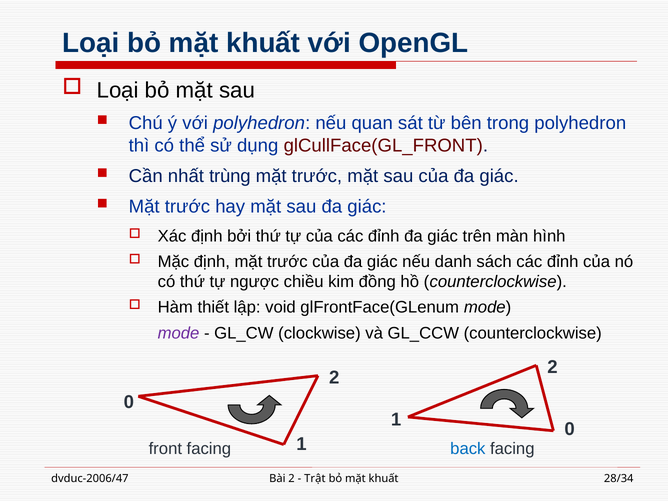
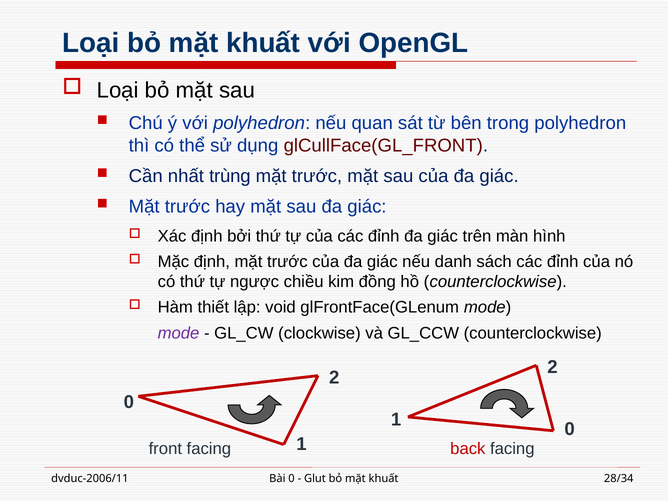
back colour: blue -> red
dvduc-2006/47: dvduc-2006/47 -> dvduc-2006/11
Bài 2: 2 -> 0
Trật: Trật -> Glut
